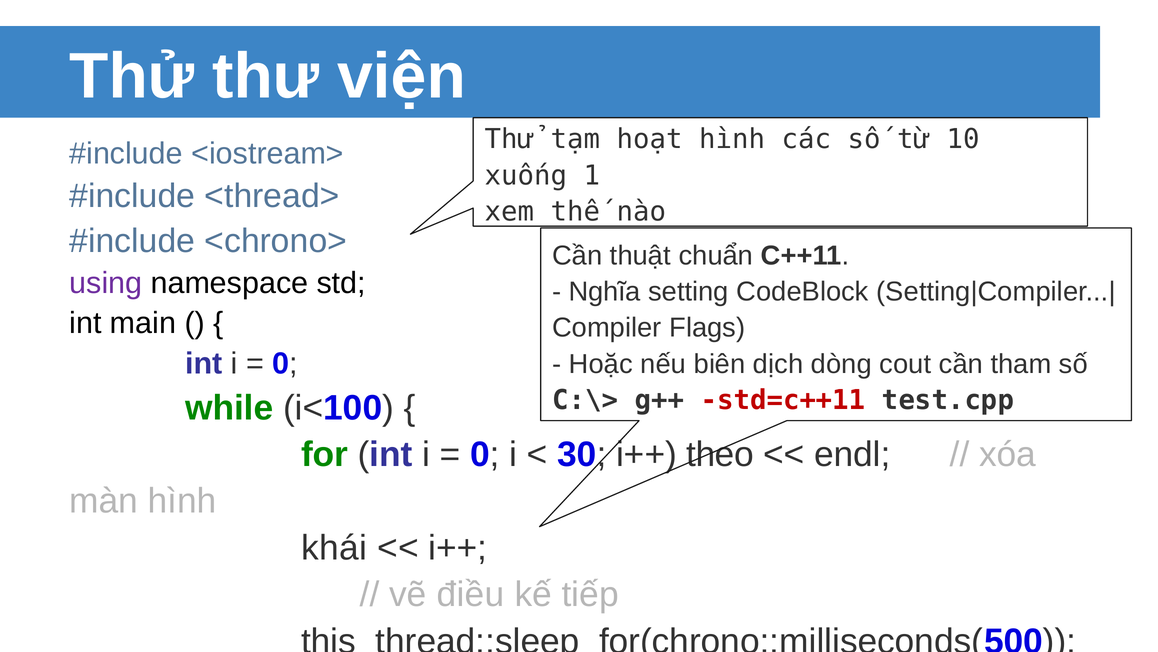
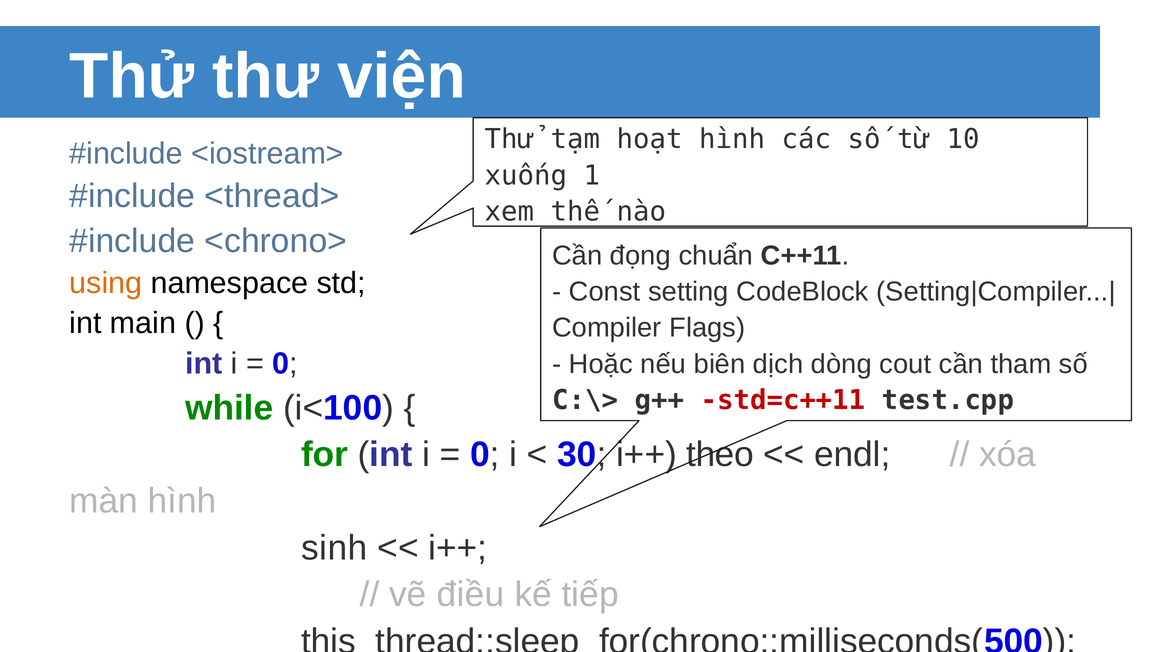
thuật: thuật -> đọng
using colour: purple -> orange
Nghĩa: Nghĩa -> Const
khái: khái -> sinh
